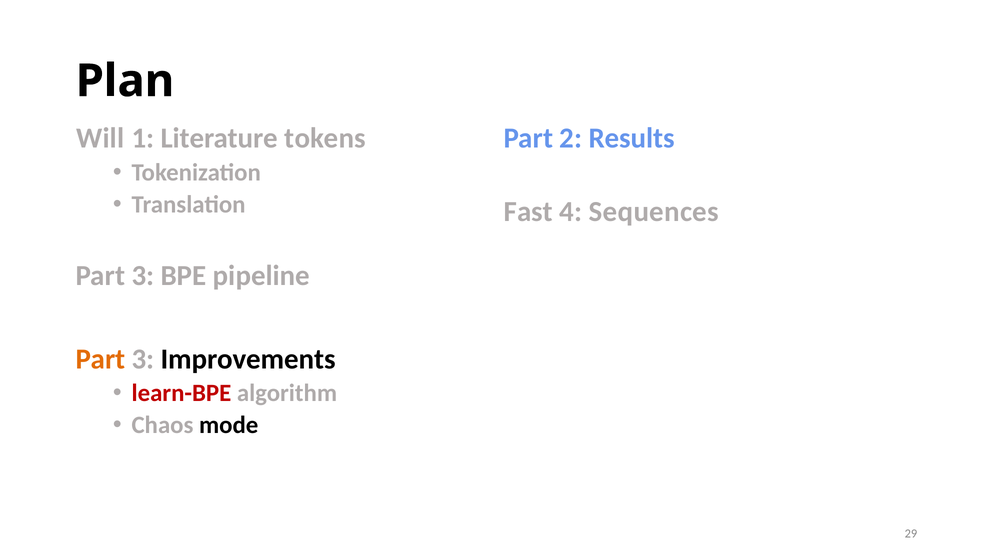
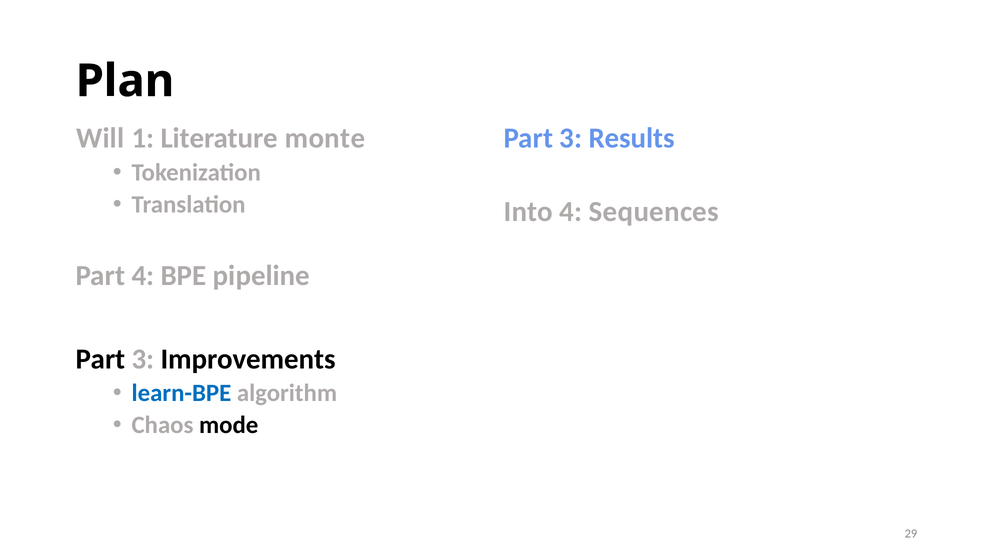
tokens: tokens -> monte
2 at (571, 138): 2 -> 3
Fast: Fast -> Into
3 at (143, 276): 3 -> 4
Part at (100, 359) colour: orange -> black
learn-BPE colour: red -> blue
